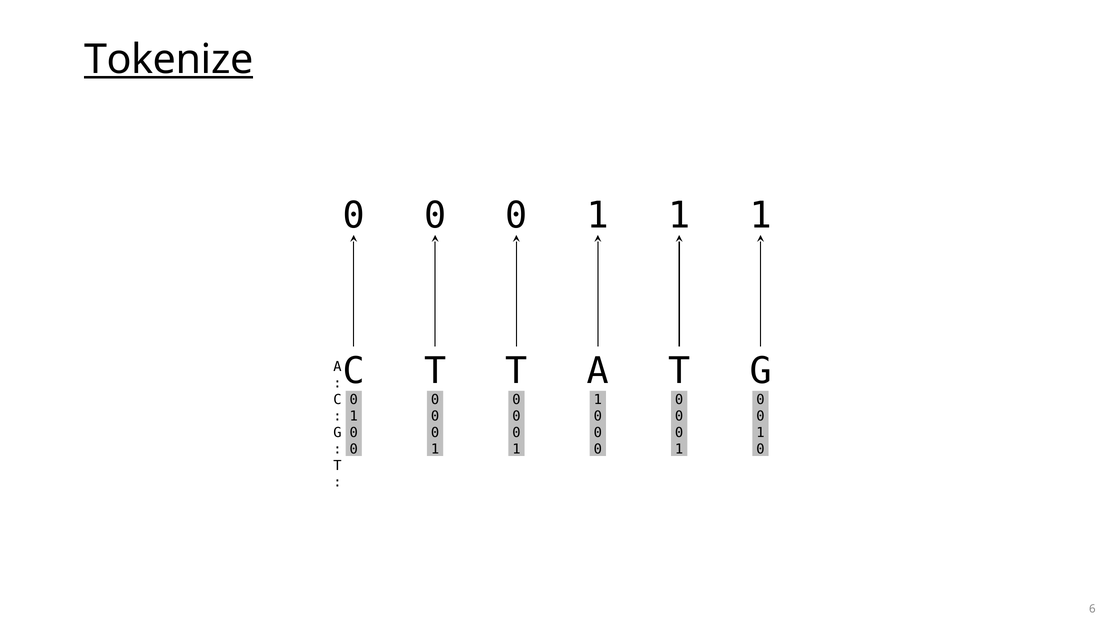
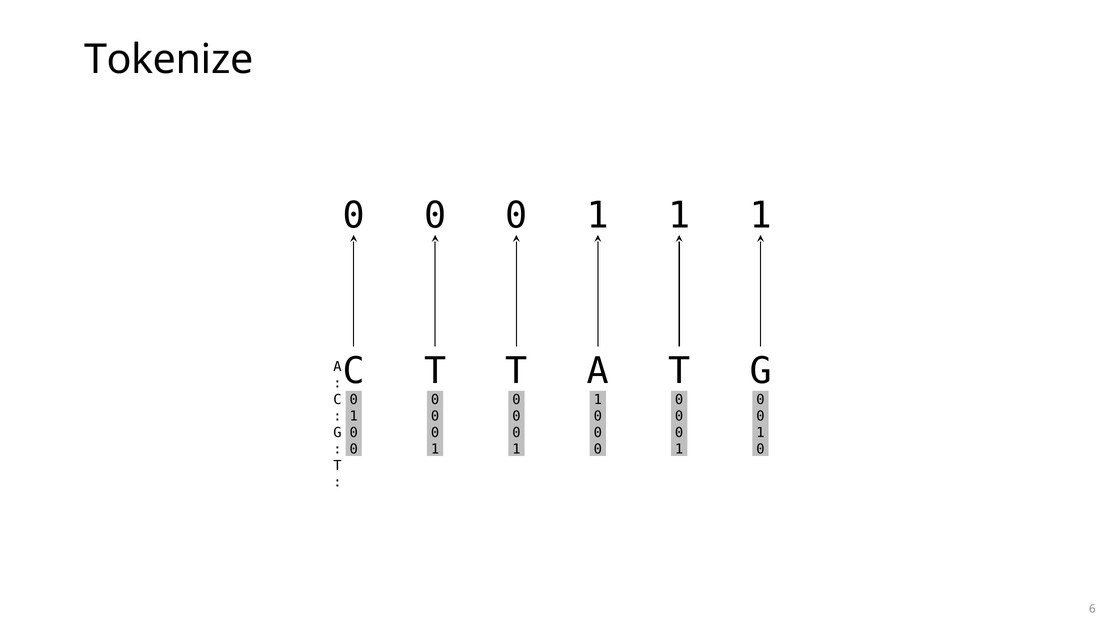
Tokenize underline: present -> none
